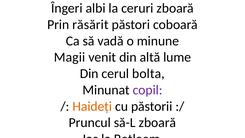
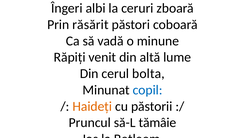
Magii: Magii -> Răpiți
copil colour: purple -> blue
să-L zboară: zboară -> tămâie
